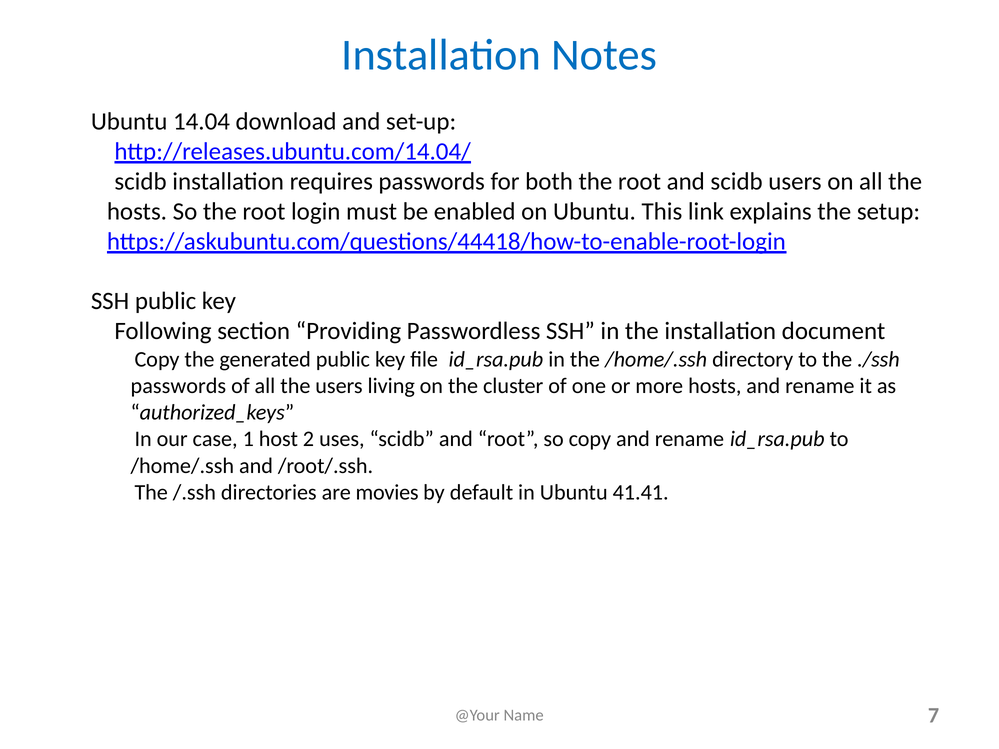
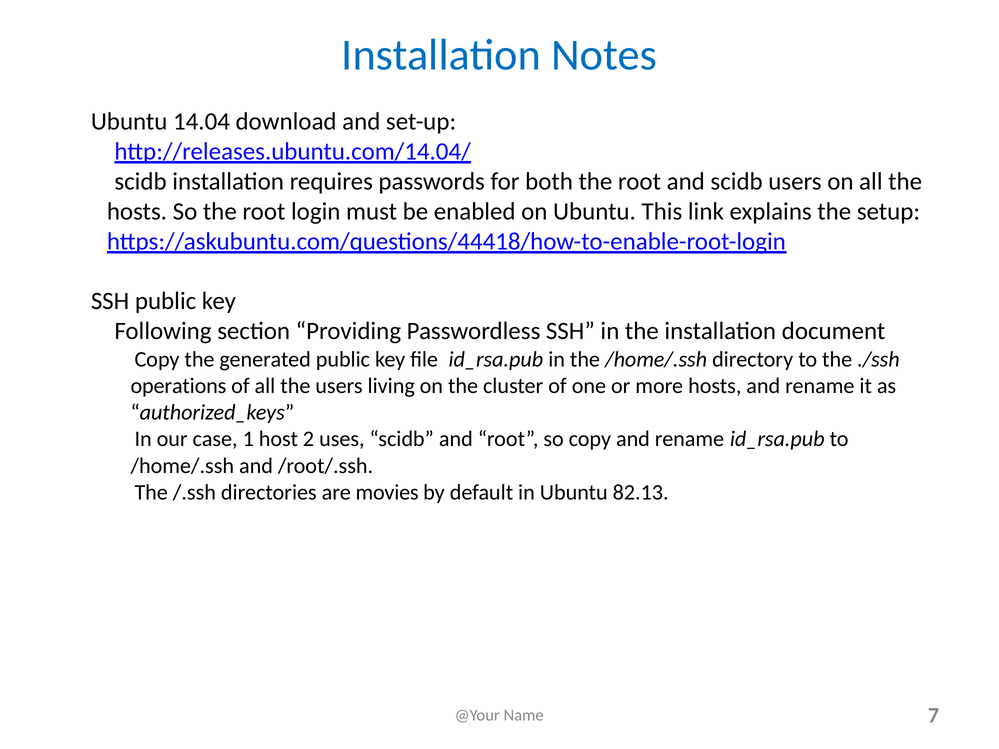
passwords at (178, 386): passwords -> operations
41.41: 41.41 -> 82.13
